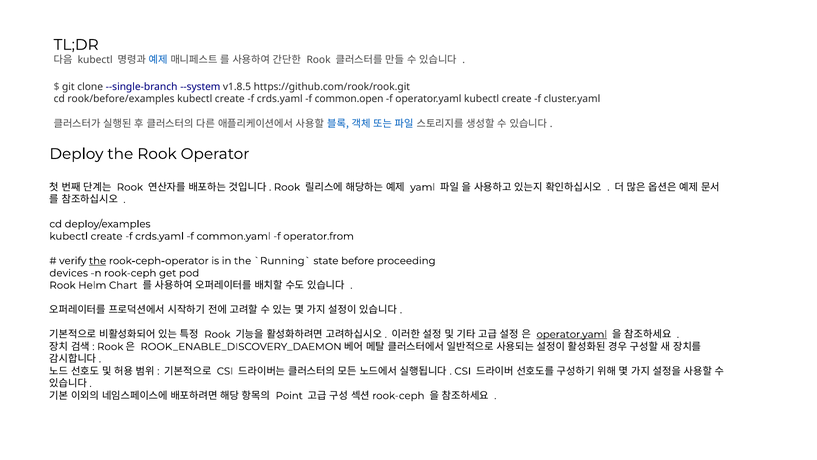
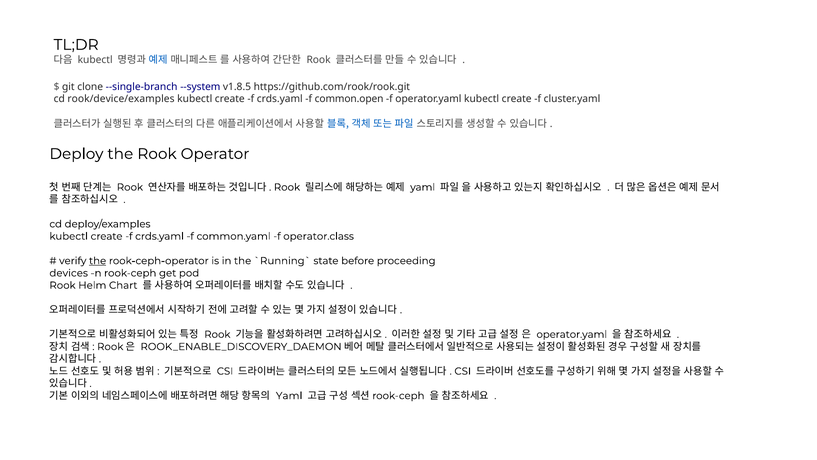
rook/before/examples: rook/before/examples -> rook/device/examples
operator.from: operator.from -> operator.class
operator.yaml at (572, 334) underline: present -> none
Point at (289, 395): Point -> Yaml
